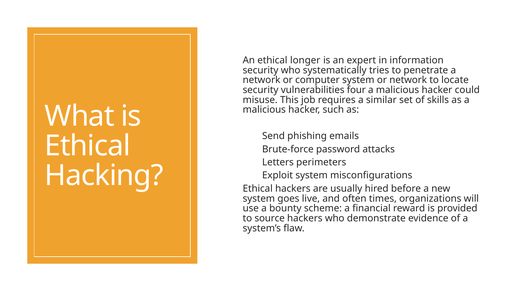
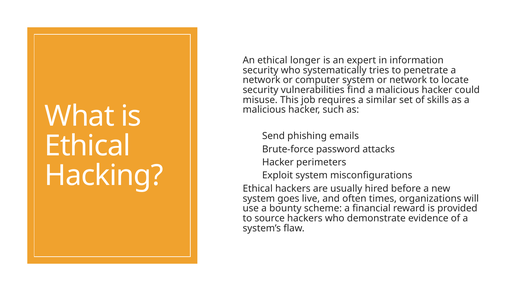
four: four -> find
Letters at (278, 162): Letters -> Hacker
